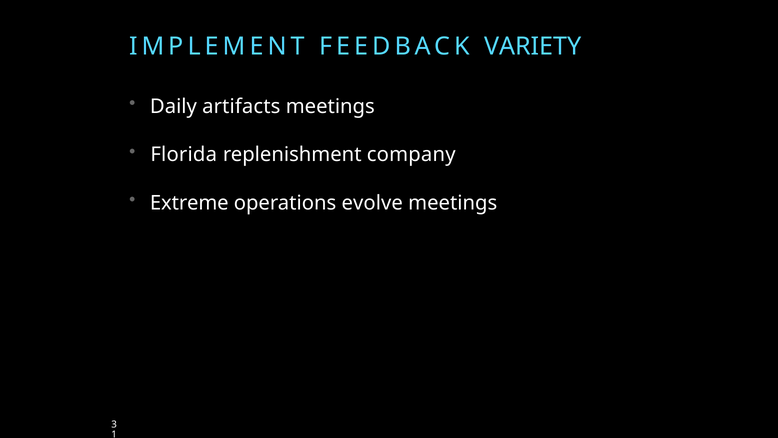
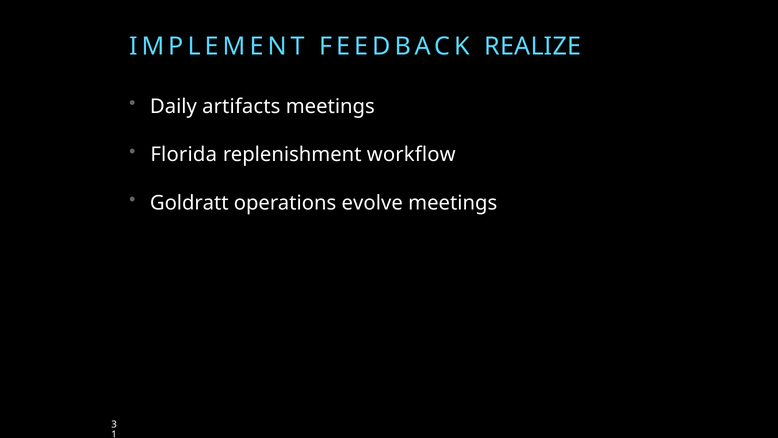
VARIETY: VARIETY -> REALIZE
company: company -> workflow
Extreme: Extreme -> Goldratt
